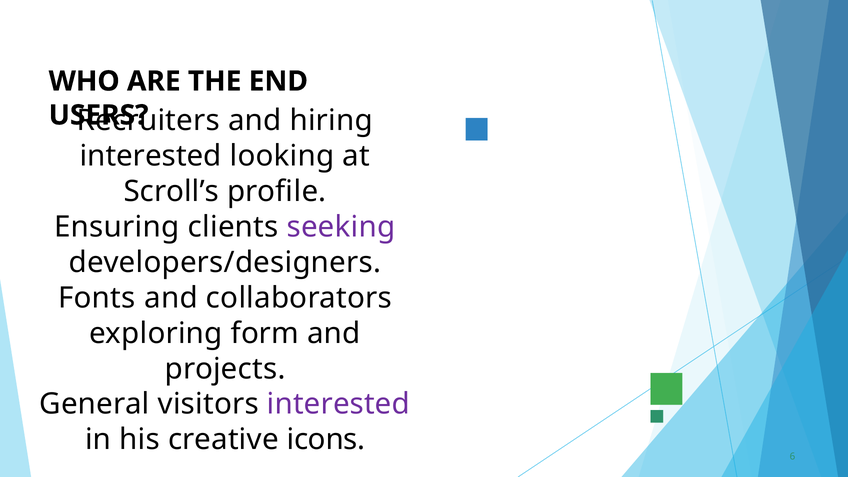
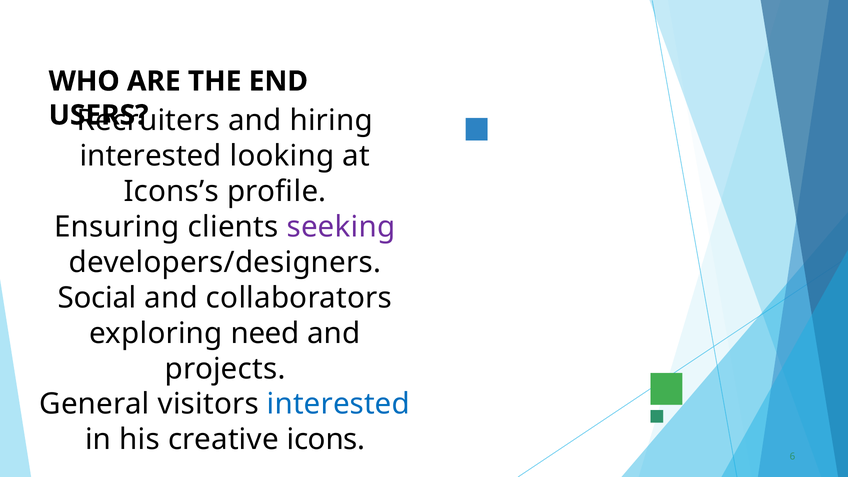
Scroll’s: Scroll’s -> Icons’s
Fonts: Fonts -> Social
form: form -> need
interested at (338, 404) colour: purple -> blue
